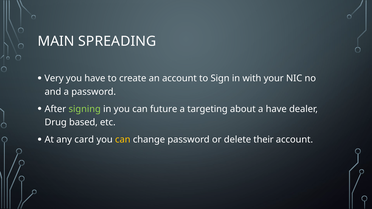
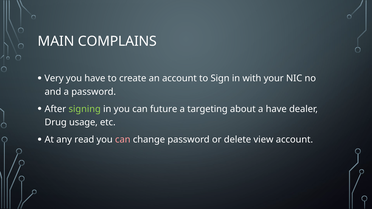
SPREADING: SPREADING -> COMPLAINS
based: based -> usage
card: card -> read
can at (123, 140) colour: yellow -> pink
their: their -> view
